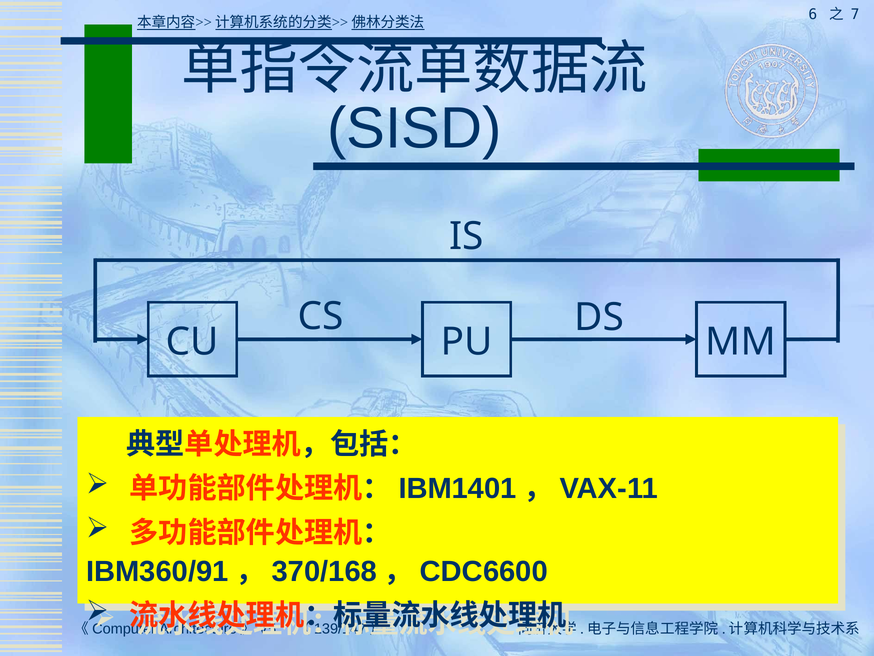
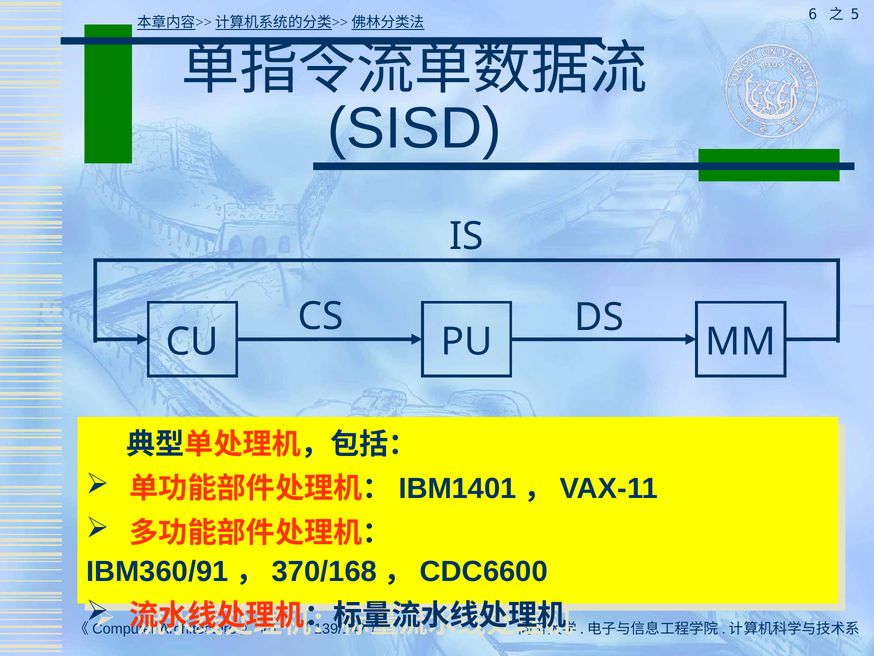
7: 7 -> 5
